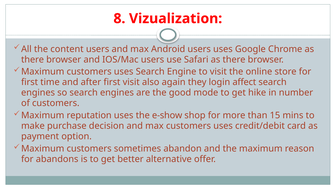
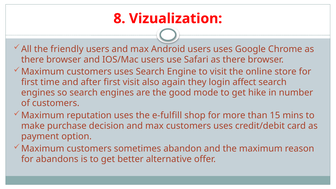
content: content -> friendly
e-show: e-show -> e-fulfill
